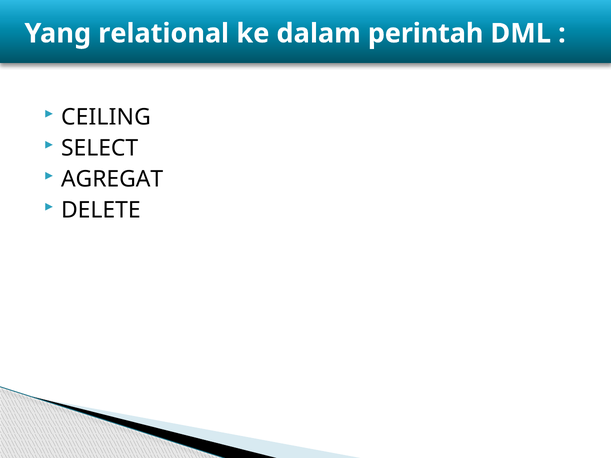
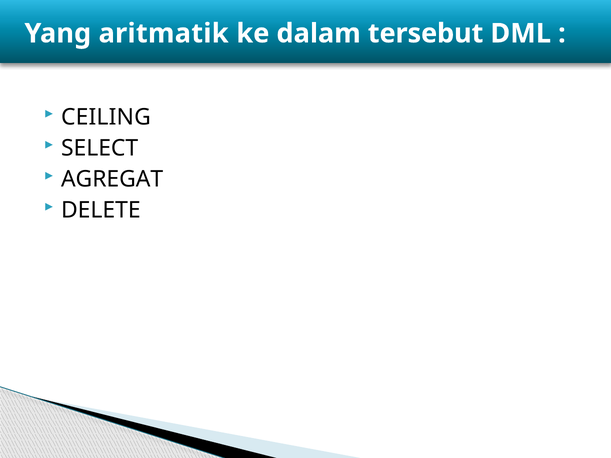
relational: relational -> aritmatik
perintah: perintah -> tersebut
